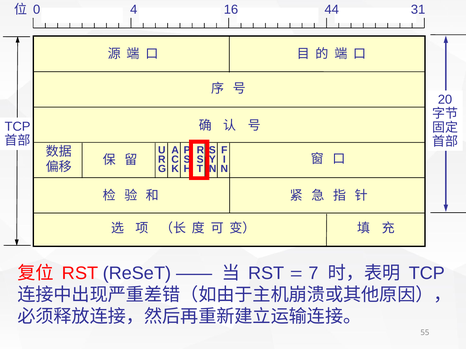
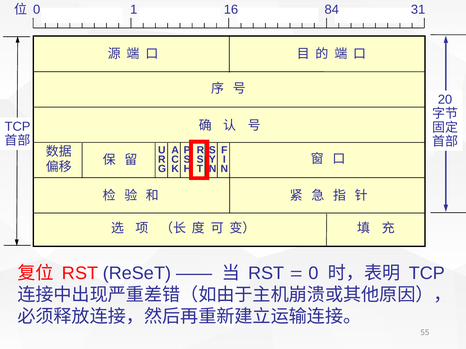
4: 4 -> 1
44: 44 -> 84
7 at (313, 274): 7 -> 0
